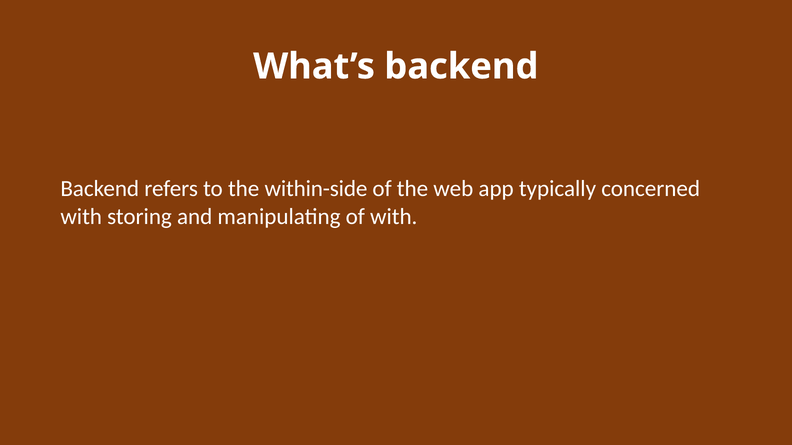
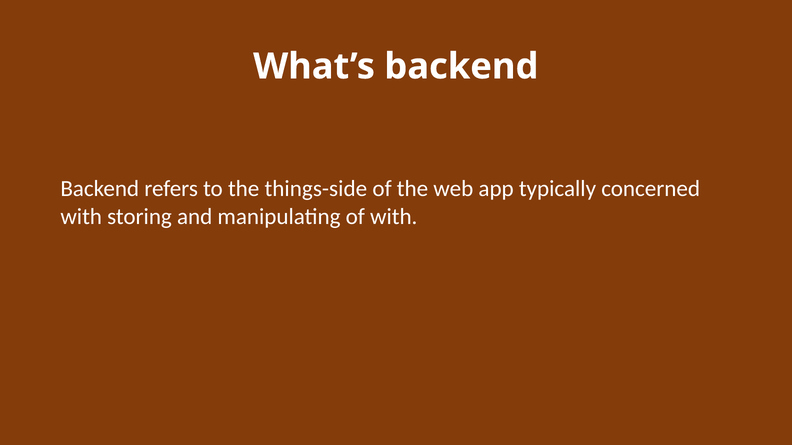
within-side: within-side -> things-side
